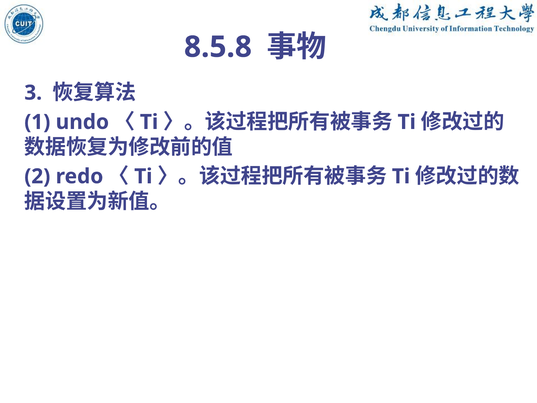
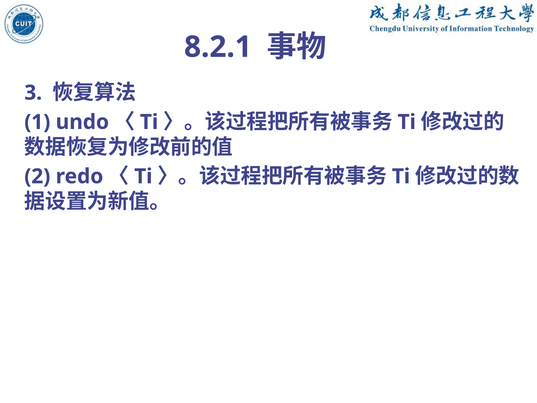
8.5.8: 8.5.8 -> 8.2.1
